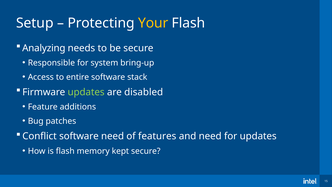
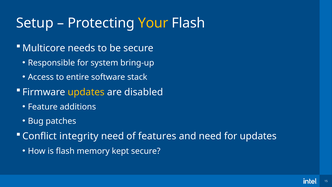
Analyzing: Analyzing -> Multicore
updates at (86, 92) colour: light green -> yellow
Conflict software: software -> integrity
